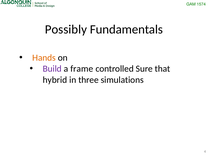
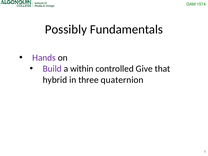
Hands colour: orange -> purple
frame: frame -> within
Sure: Sure -> Give
simulations: simulations -> quaternion
